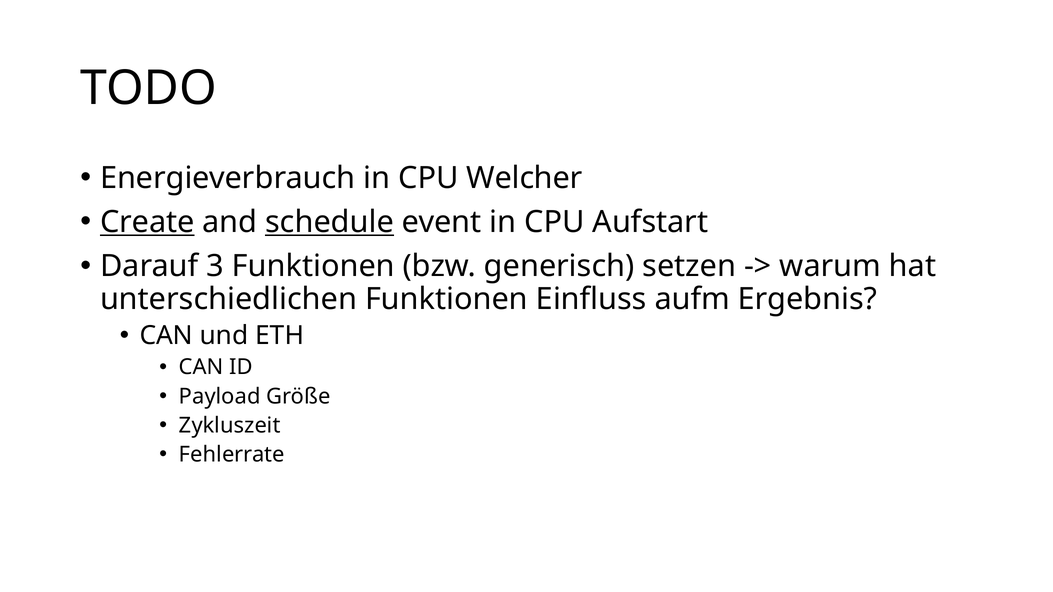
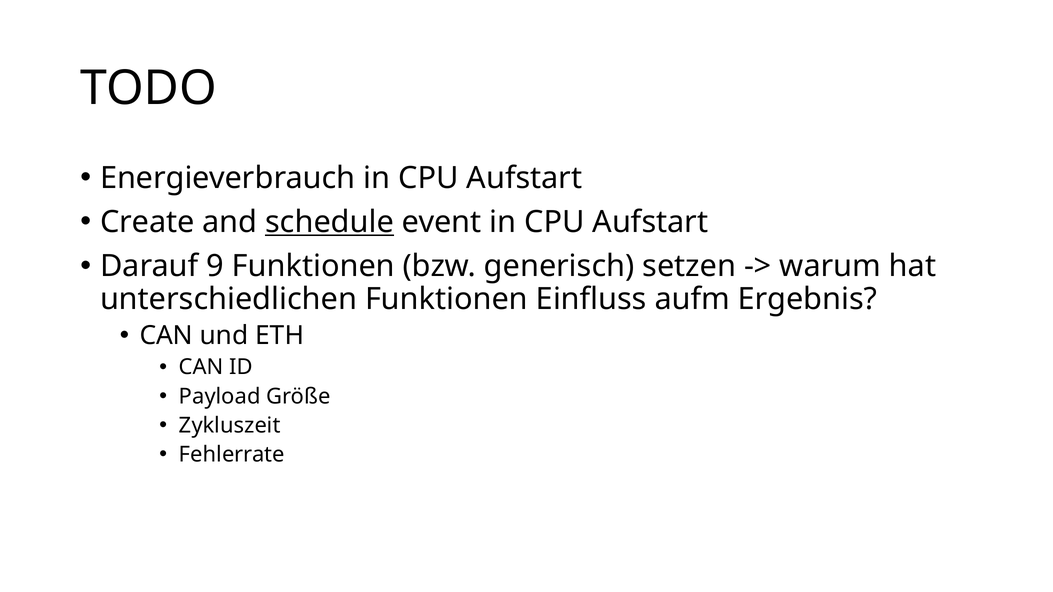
Energieverbrauch in CPU Welcher: Welcher -> Aufstart
Create underline: present -> none
3: 3 -> 9
